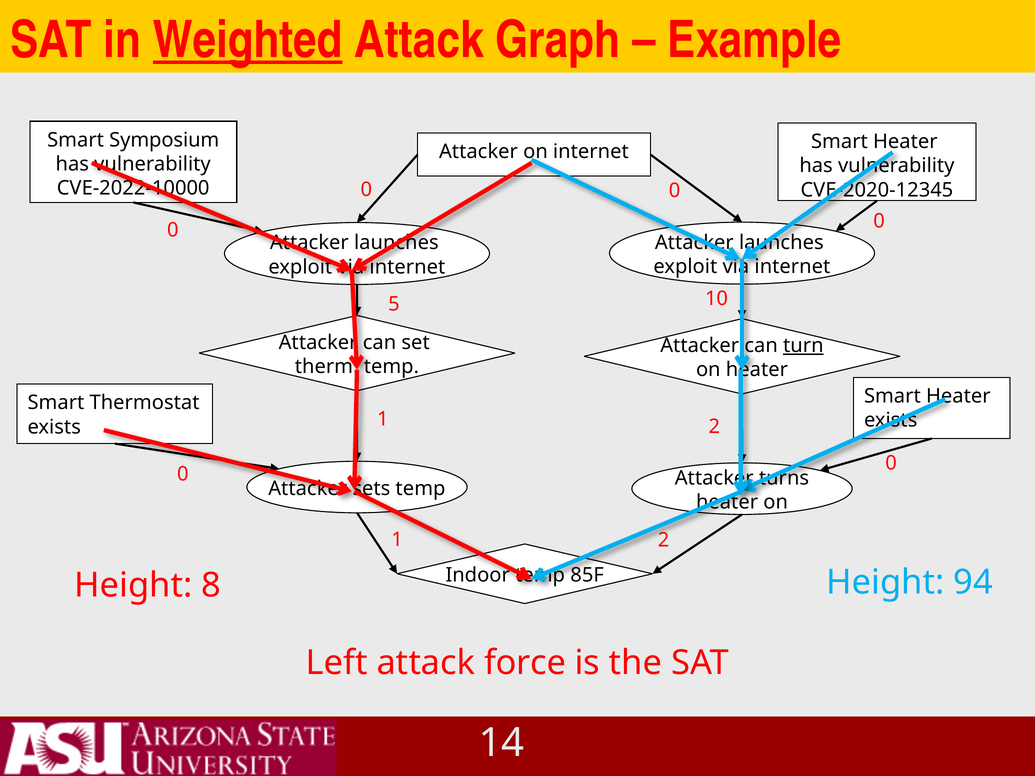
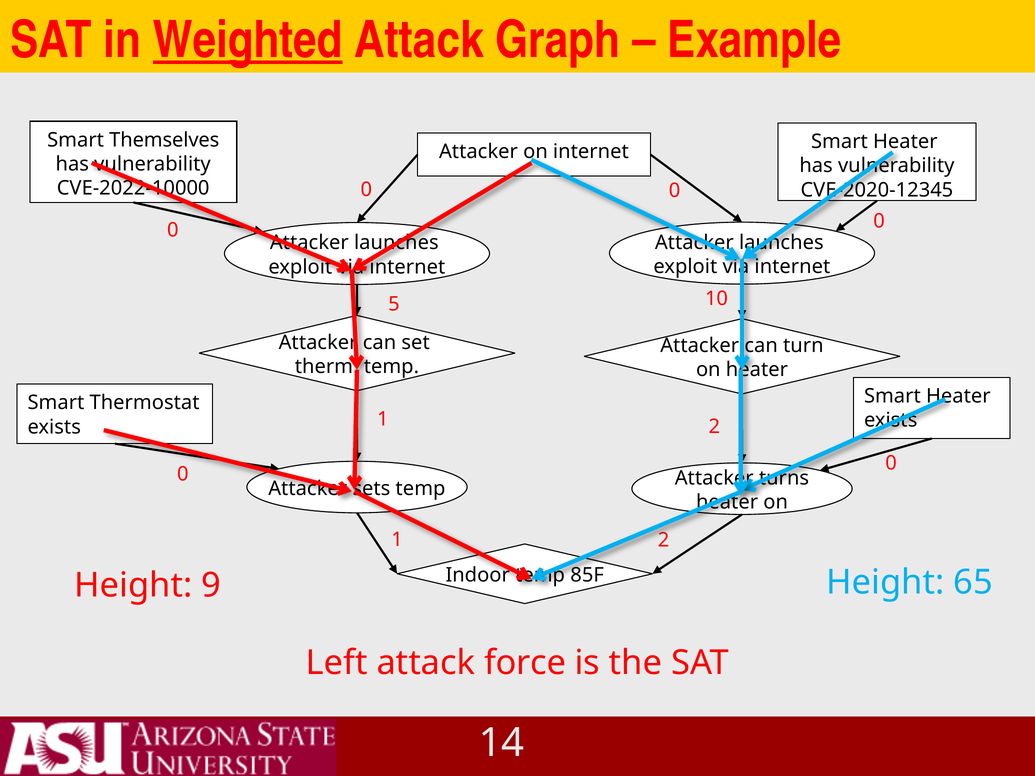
Symposium: Symposium -> Themselves
turn underline: present -> none
8: 8 -> 9
94: 94 -> 65
